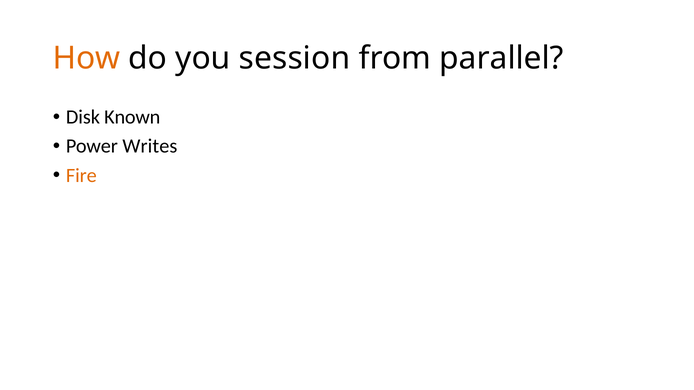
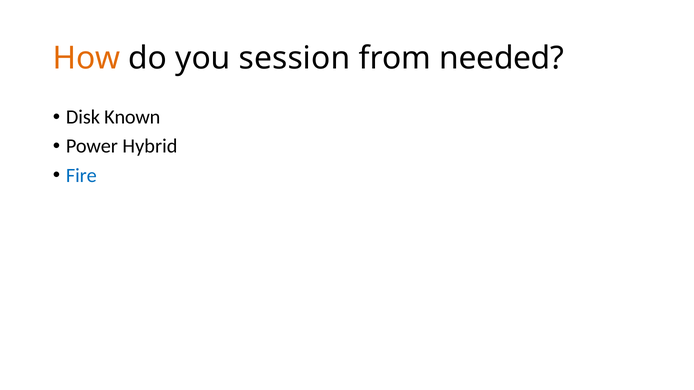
parallel: parallel -> needed
Writes: Writes -> Hybrid
Fire colour: orange -> blue
